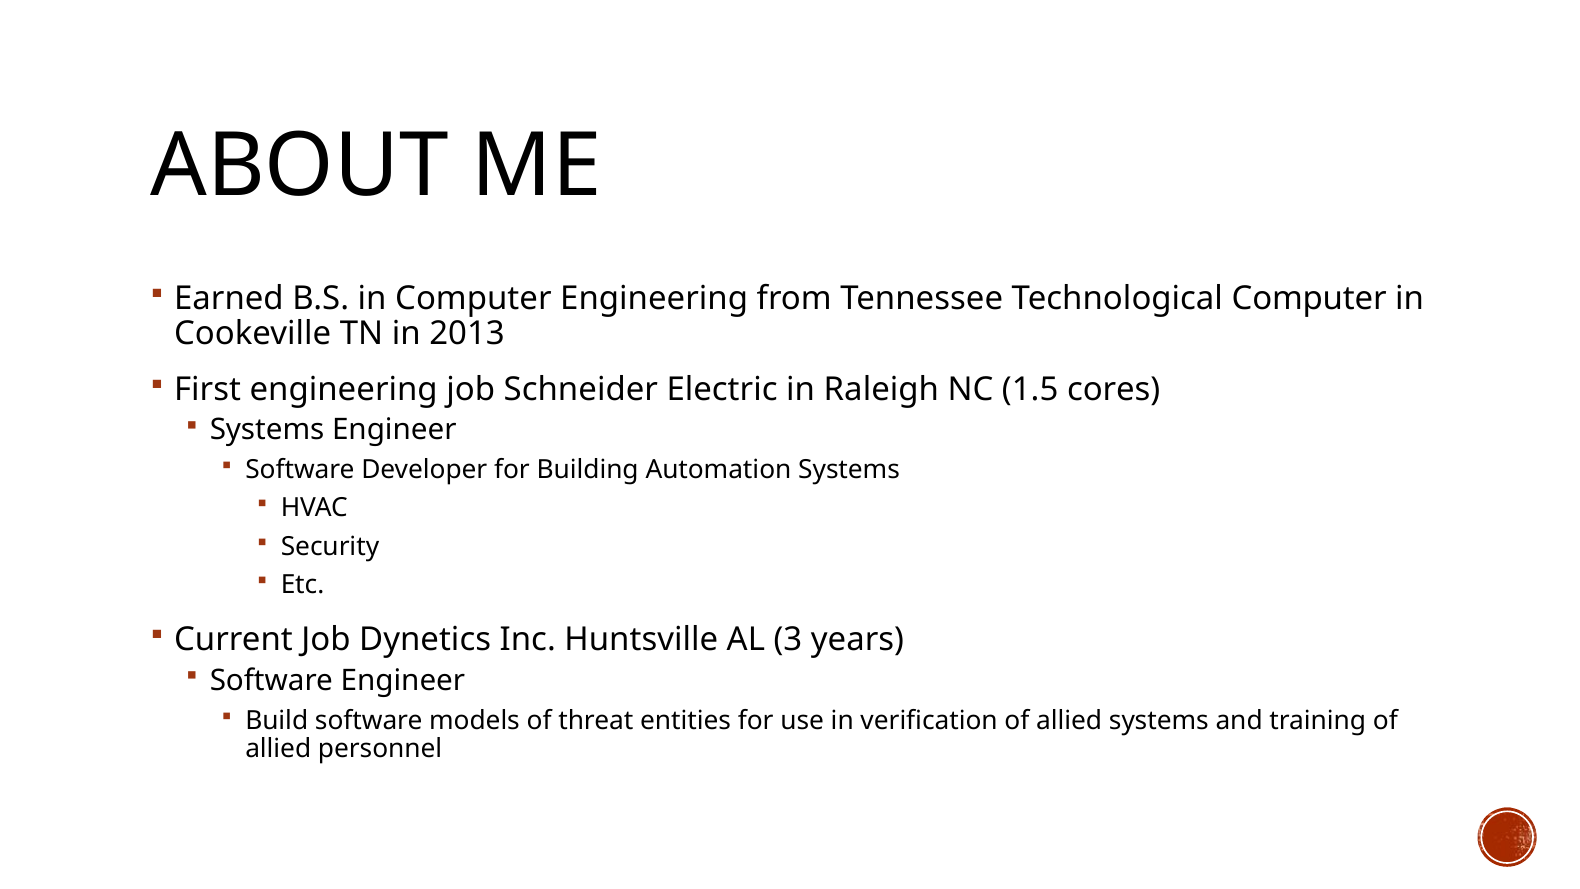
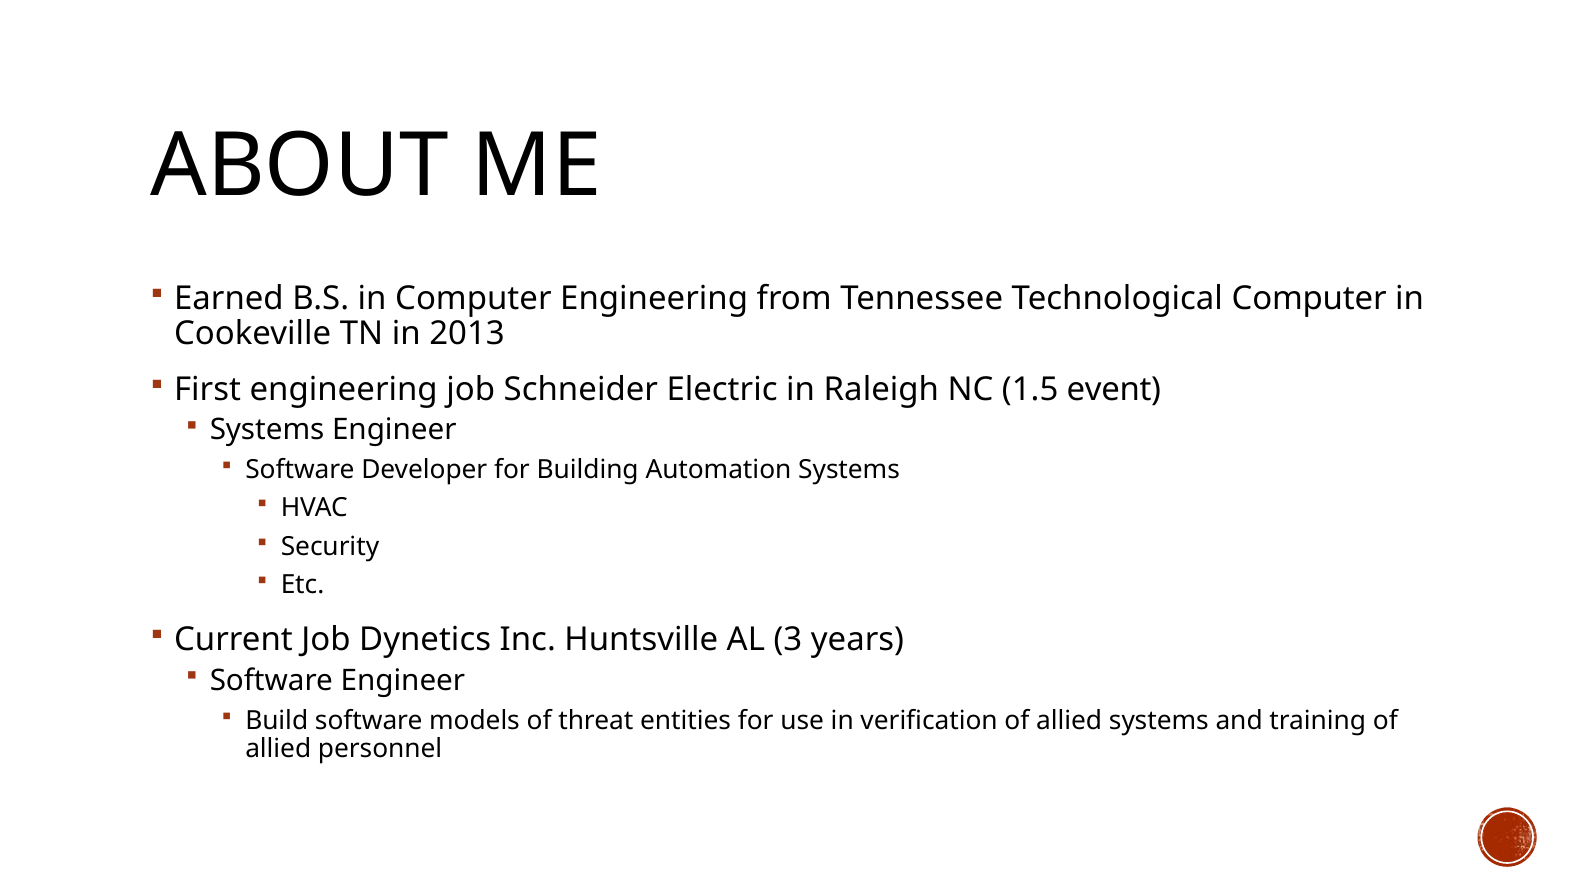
cores: cores -> event
